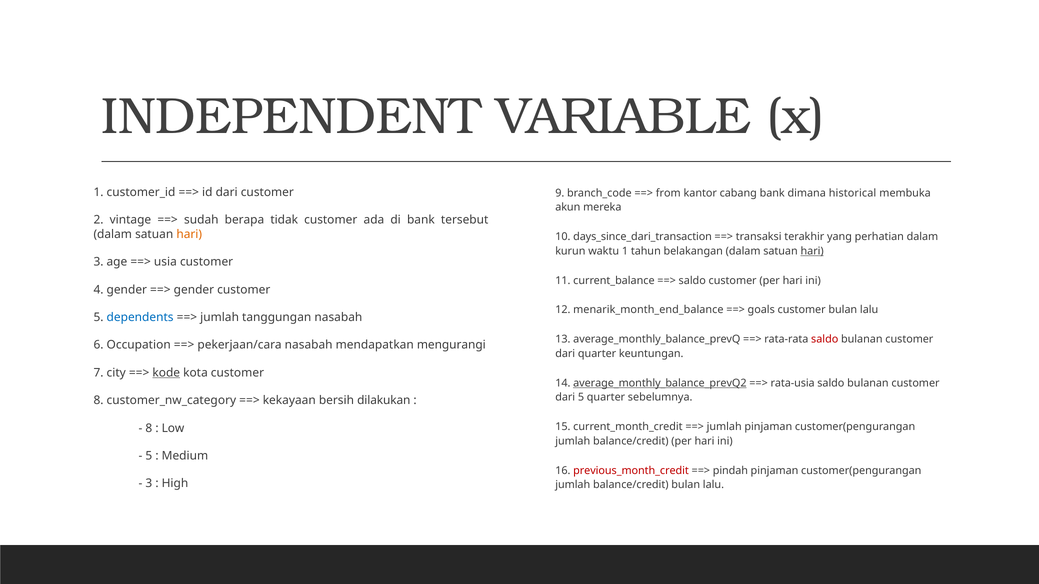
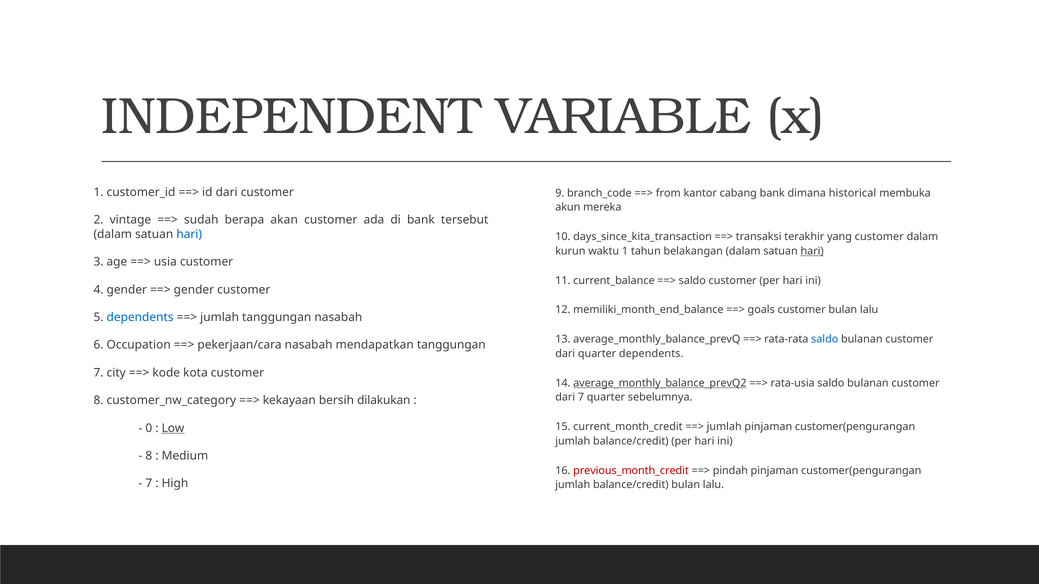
tidak: tidak -> akan
hari at (189, 234) colour: orange -> blue
days_since_dari_transaction: days_since_dari_transaction -> days_since_kita_transaction
yang perhatian: perhatian -> customer
menarik_month_end_balance: menarik_month_end_balance -> memiliki_month_end_balance
saldo at (825, 340) colour: red -> blue
mendapatkan mengurangi: mengurangi -> tanggungan
quarter keuntungan: keuntungan -> dependents
kode underline: present -> none
dari 5: 5 -> 7
8 at (149, 428): 8 -> 0
Low underline: none -> present
5 at (149, 456): 5 -> 8
3 at (149, 484): 3 -> 7
